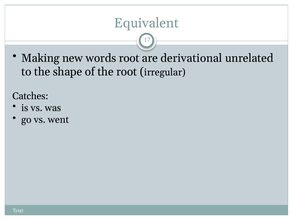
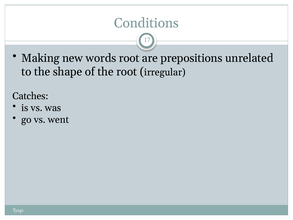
Equivalent: Equivalent -> Conditions
derivational: derivational -> prepositions
